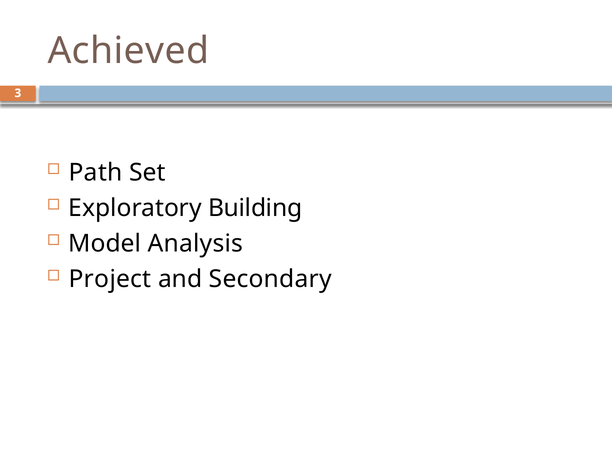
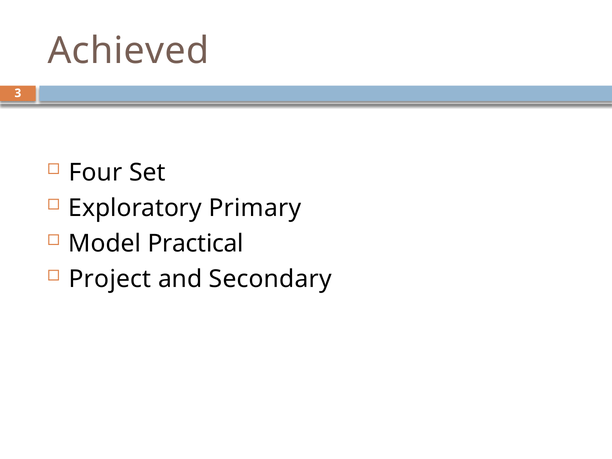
Path: Path -> Four
Building: Building -> Primary
Analysis: Analysis -> Practical
